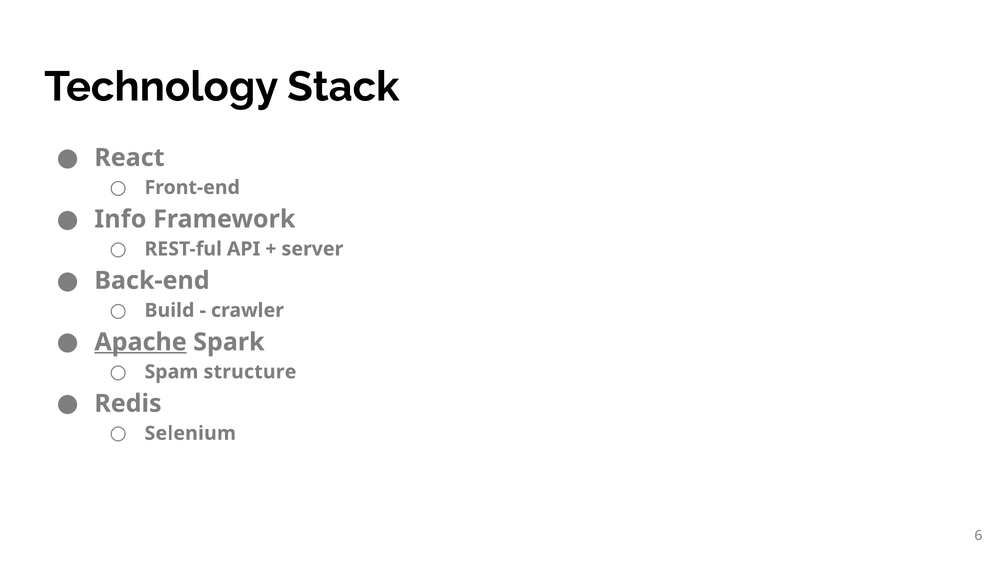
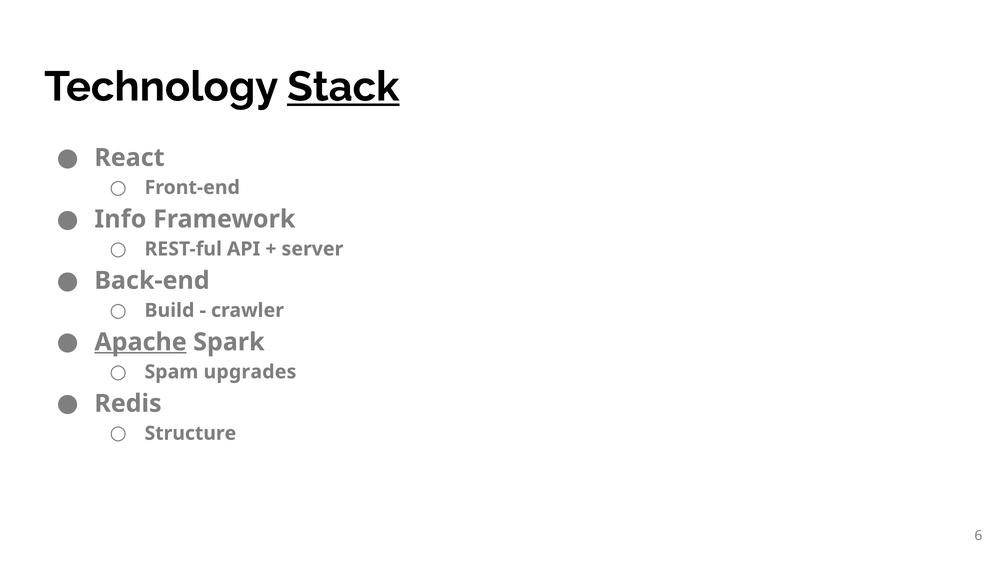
Stack underline: none -> present
structure: structure -> upgrades
Selenium: Selenium -> Structure
